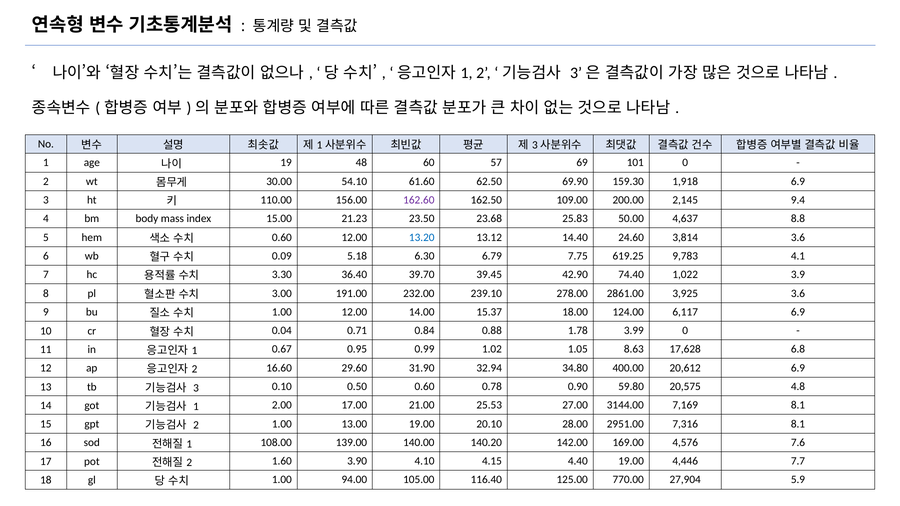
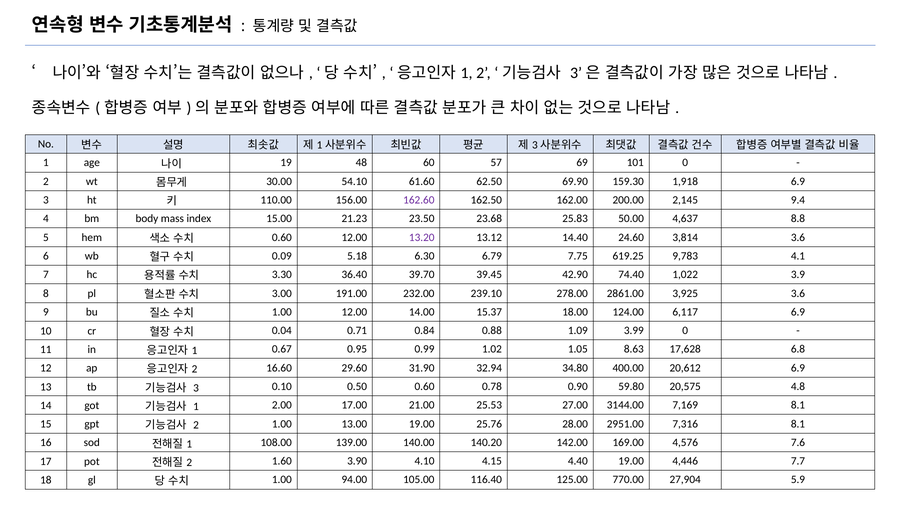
109.00: 109.00 -> 162.00
13.20 colour: blue -> purple
1.78: 1.78 -> 1.09
20.10: 20.10 -> 25.76
